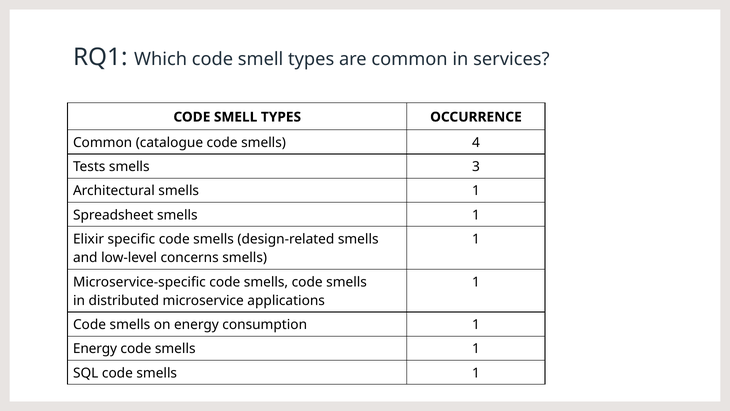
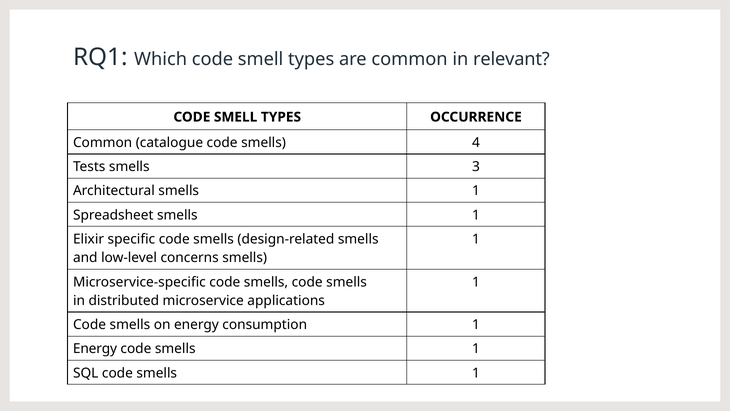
services: services -> relevant
